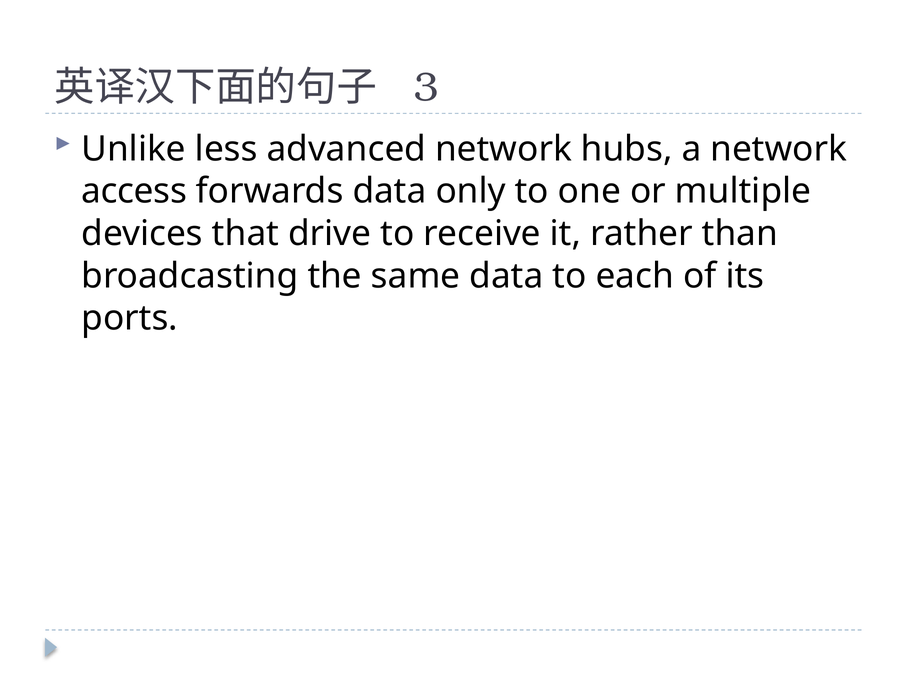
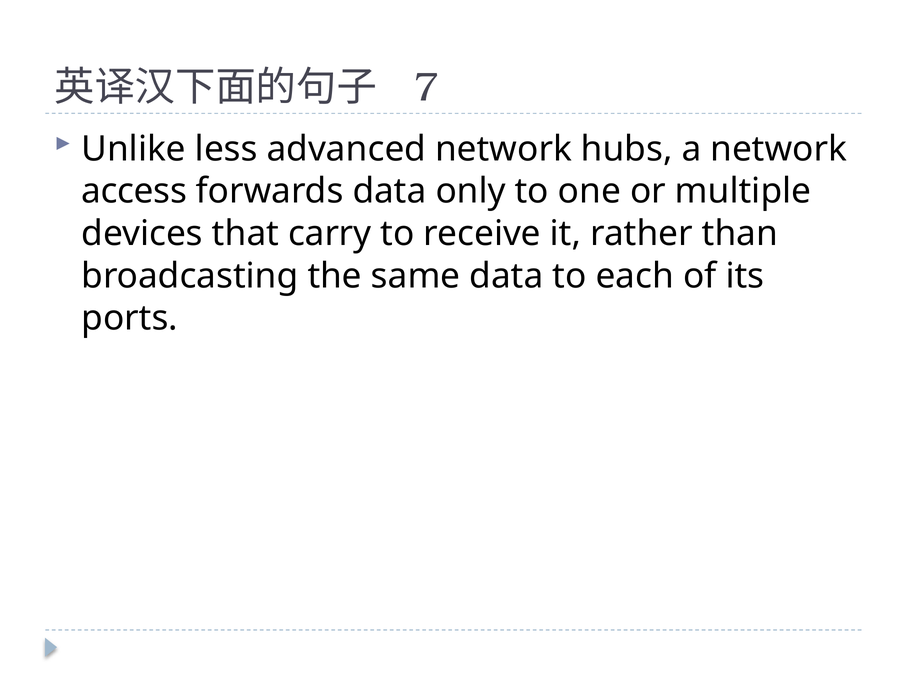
3: 3 -> 7
drive: drive -> carry
